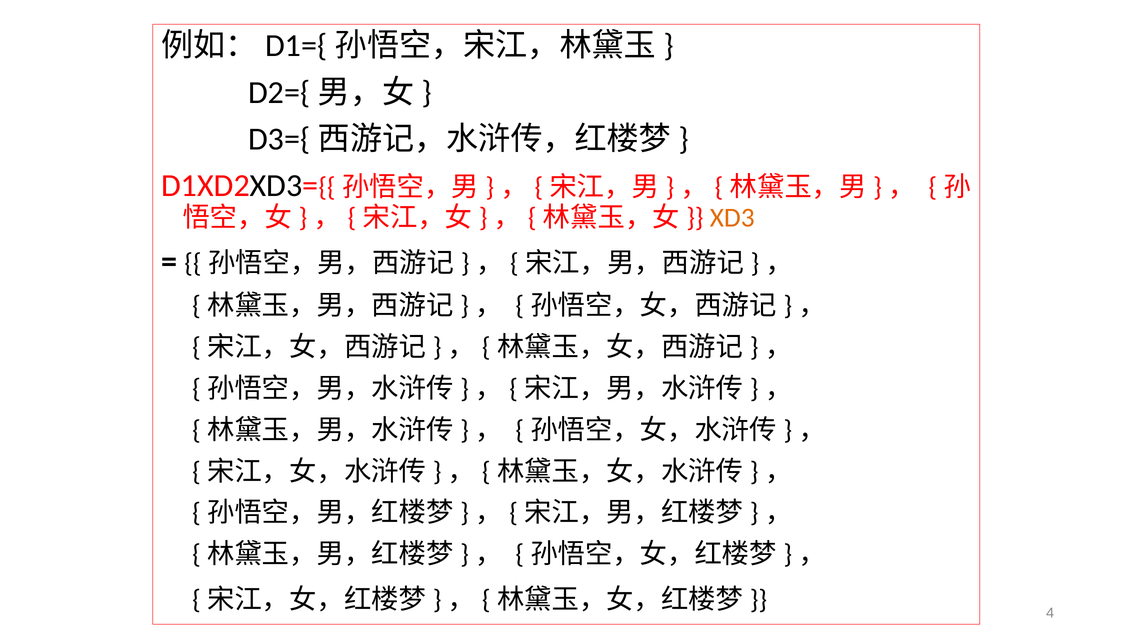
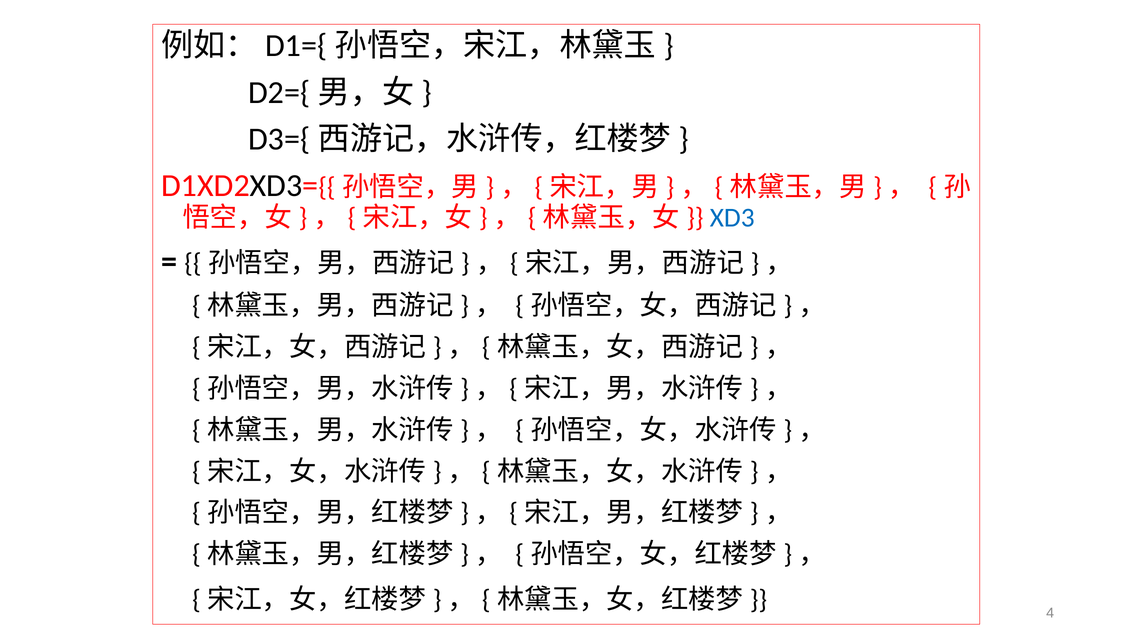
ХD3 colour: orange -> blue
